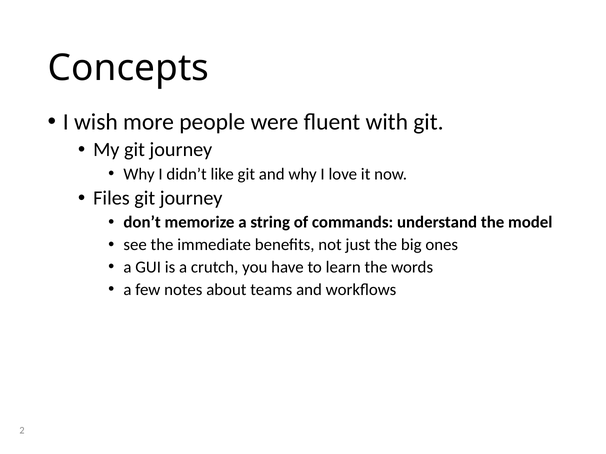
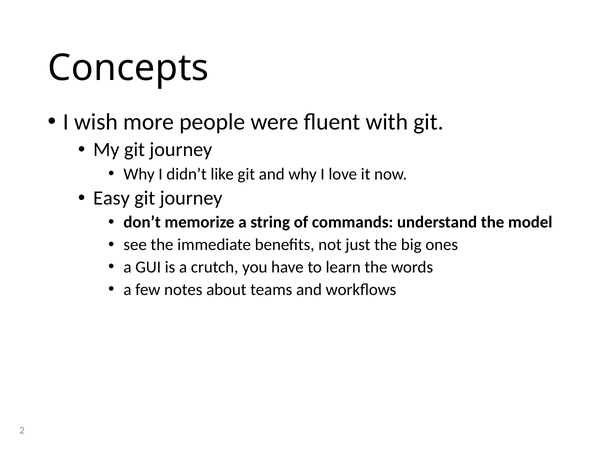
Files: Files -> Easy
